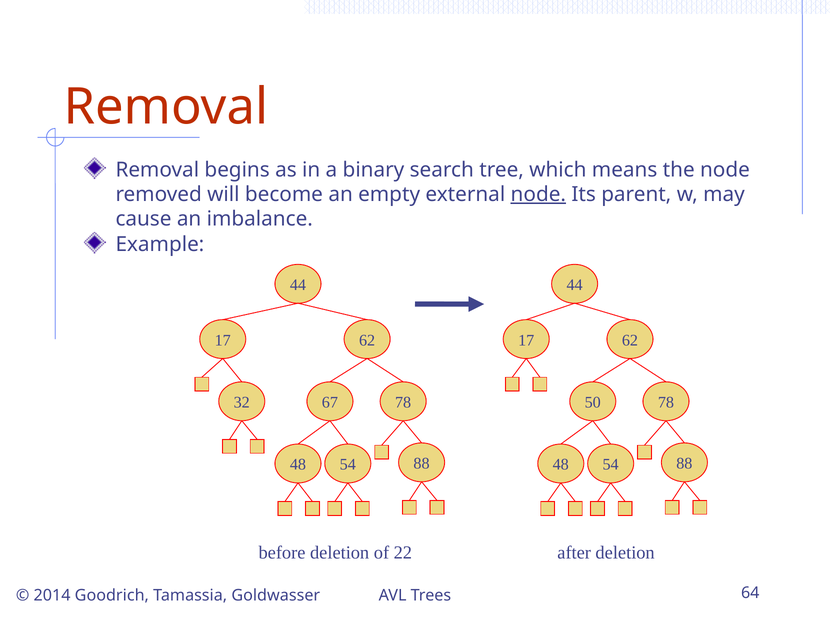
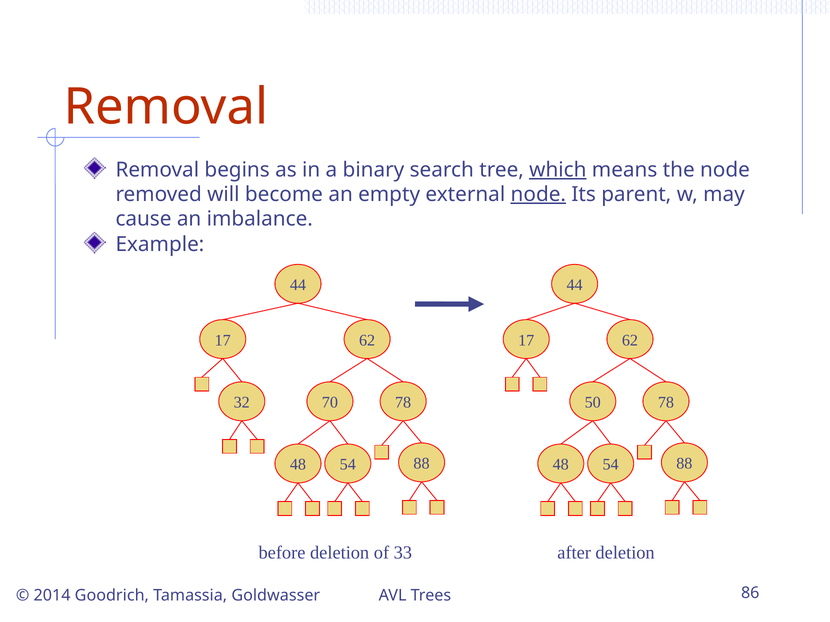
which underline: none -> present
67: 67 -> 70
22: 22 -> 33
64: 64 -> 86
